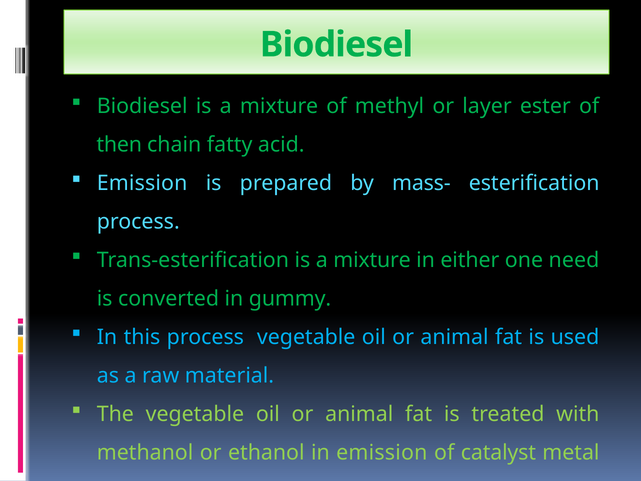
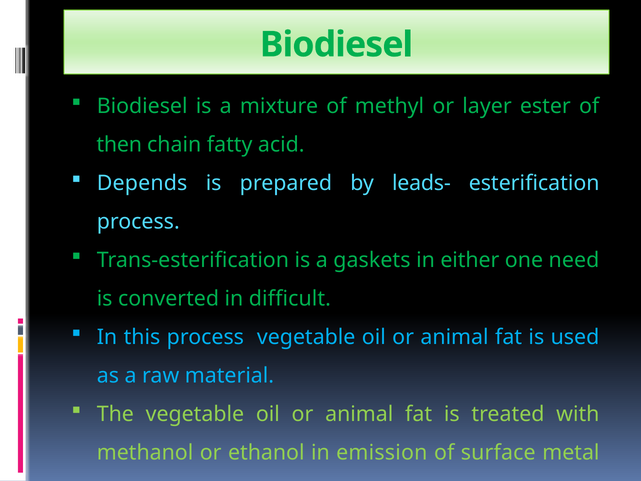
Emission at (142, 183): Emission -> Depends
mass-: mass- -> leads-
Trans-esterification is a mixture: mixture -> gaskets
gummy: gummy -> difficult
of catalyst: catalyst -> surface
